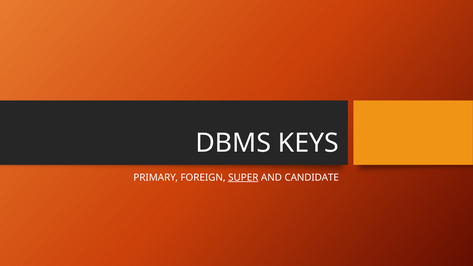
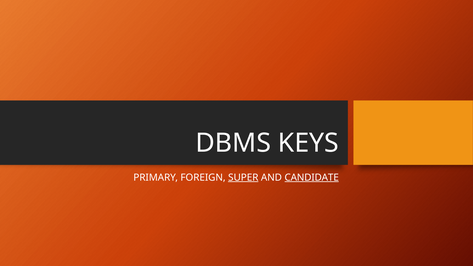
CANDIDATE underline: none -> present
